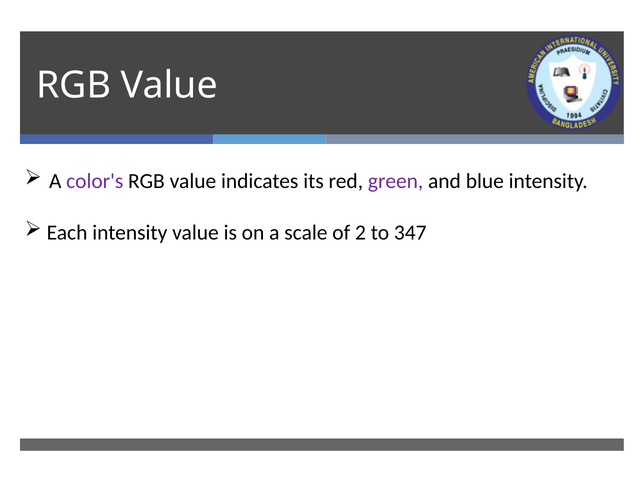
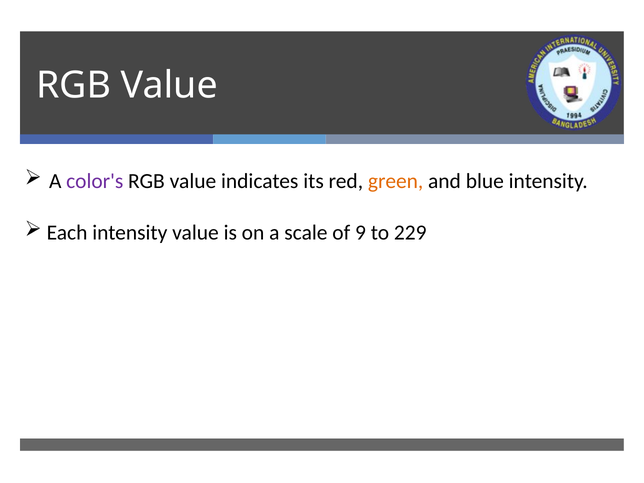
green colour: purple -> orange
2: 2 -> 9
347: 347 -> 229
